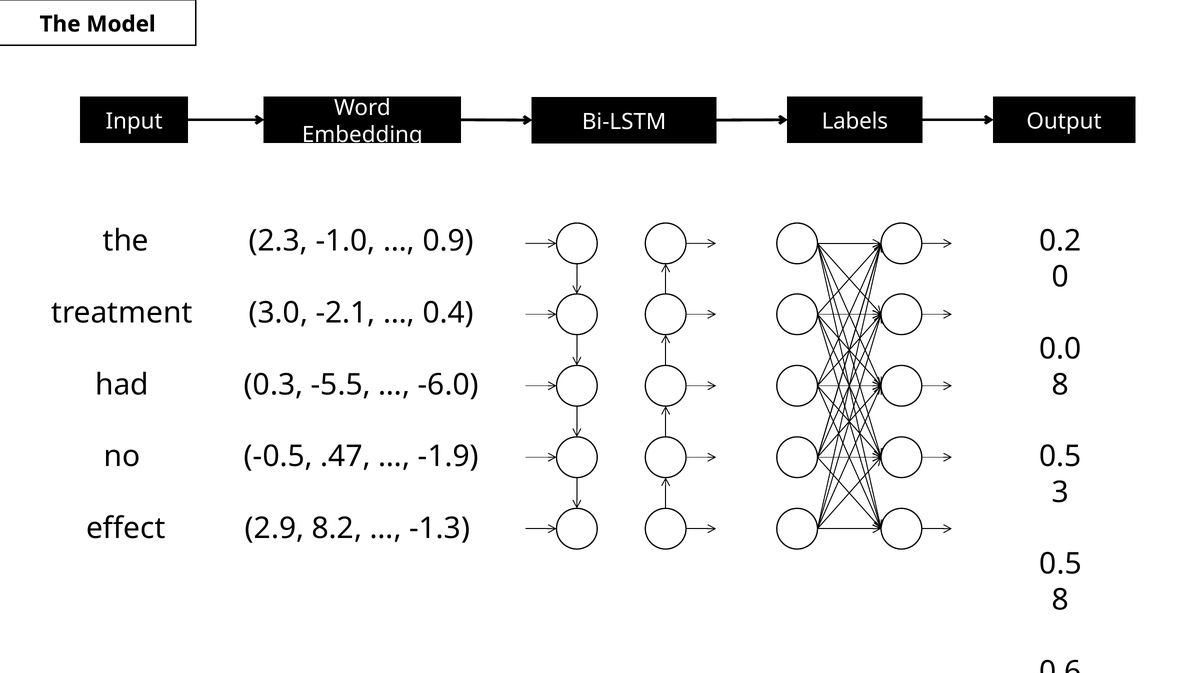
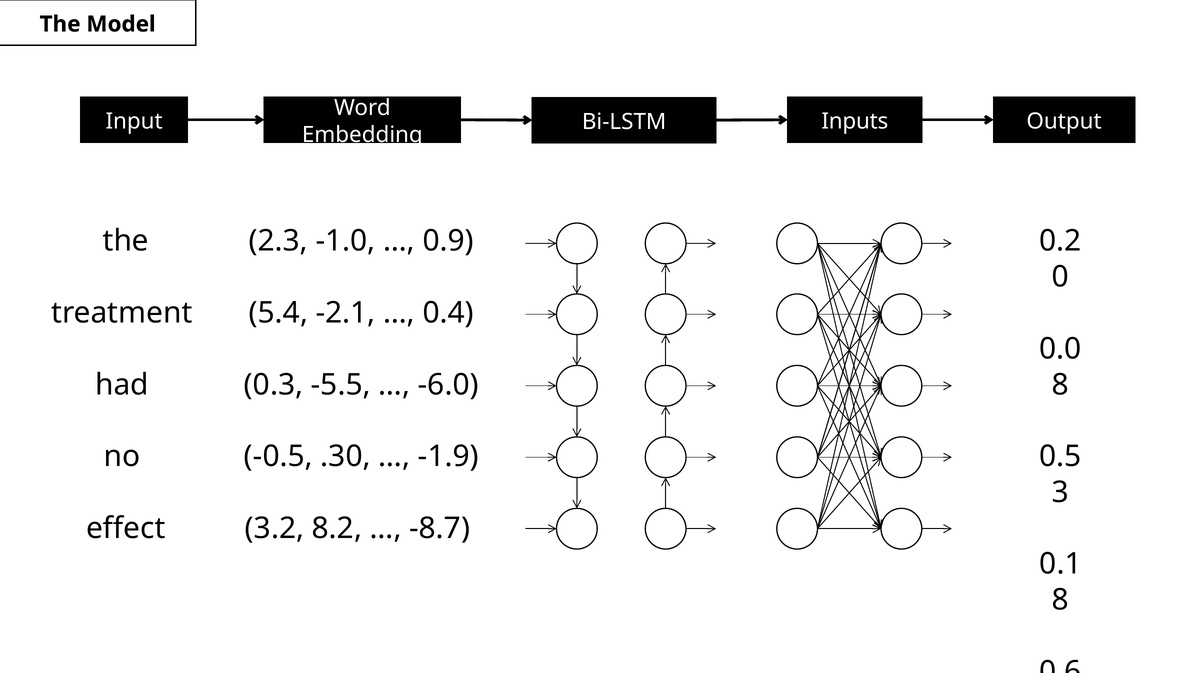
Labels: Labels -> Inputs
3.0: 3.0 -> 5.4
.47: .47 -> .30
2.9: 2.9 -> 3.2
-1.3: -1.3 -> -8.7
0.5 at (1061, 564): 0.5 -> 0.1
